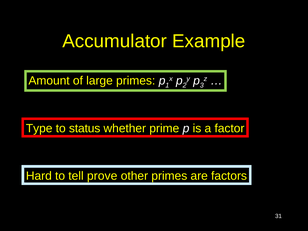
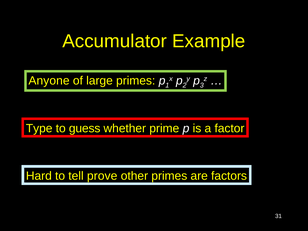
Amount: Amount -> Anyone
status: status -> guess
